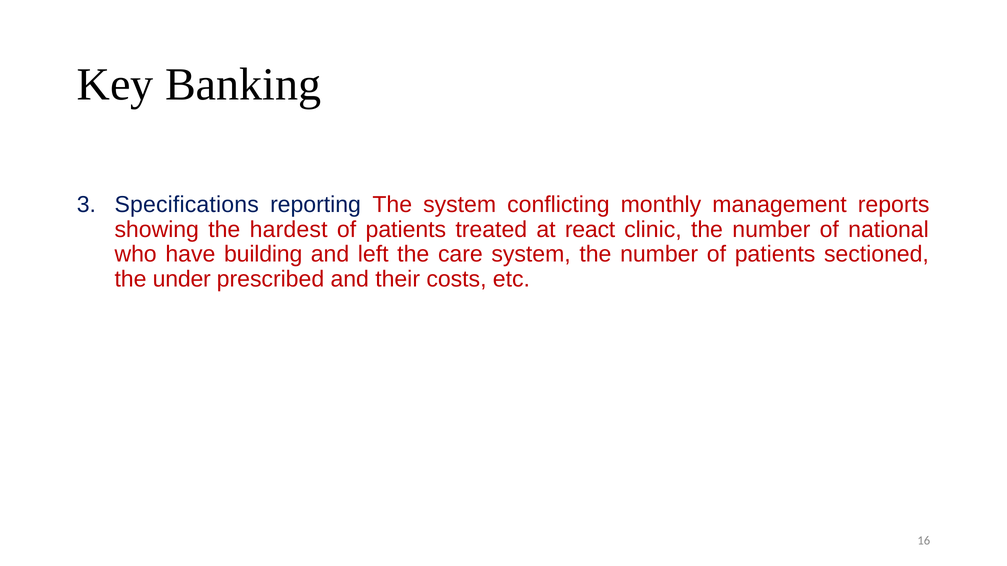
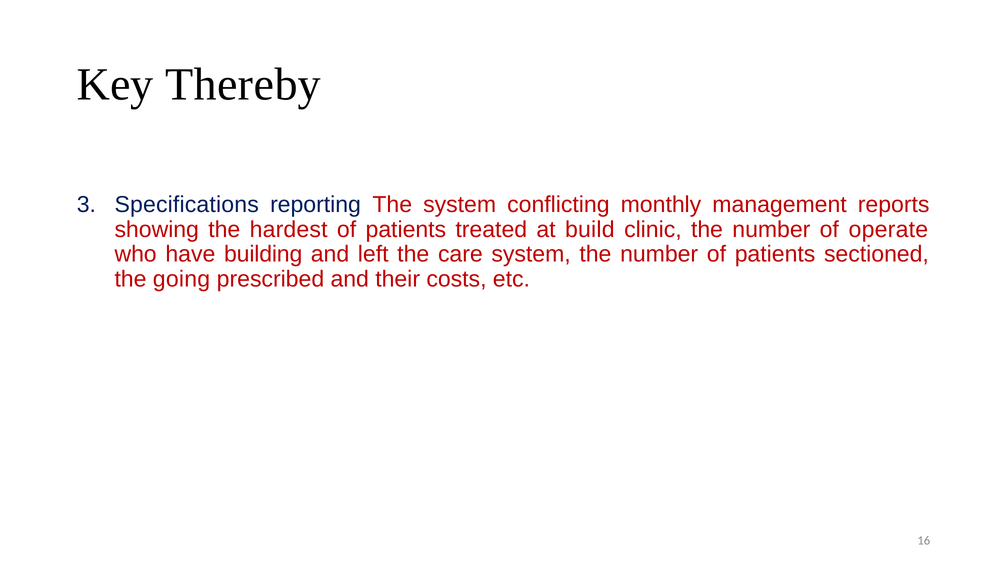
Banking: Banking -> Thereby
react: react -> build
national: national -> operate
under: under -> going
